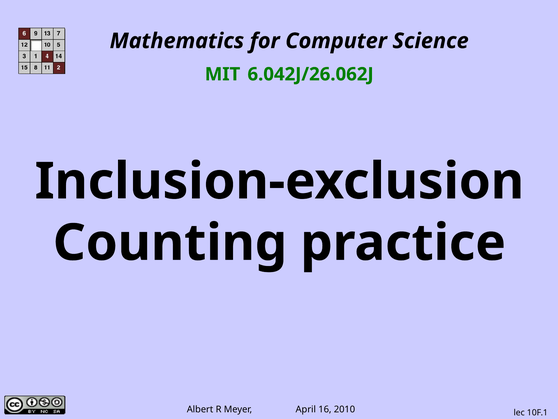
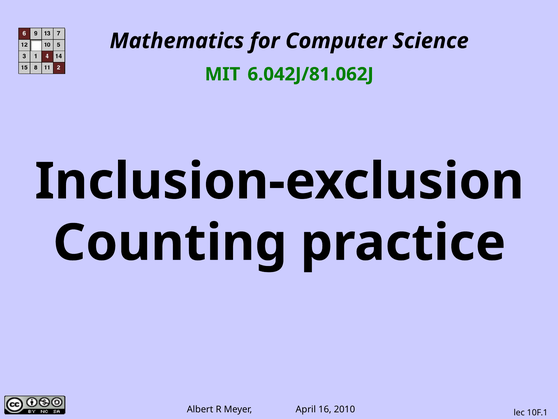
6.042J/26.062J: 6.042J/26.062J -> 6.042J/81.062J
